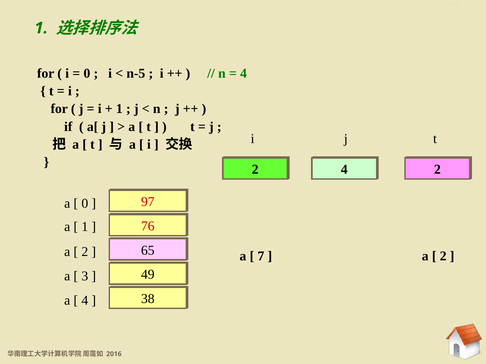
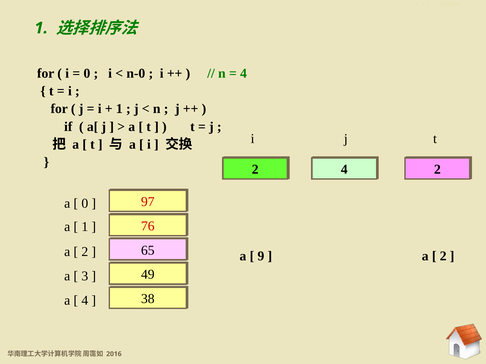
n-5: n-5 -> n-0
7: 7 -> 9
